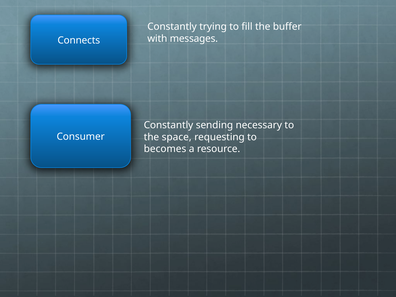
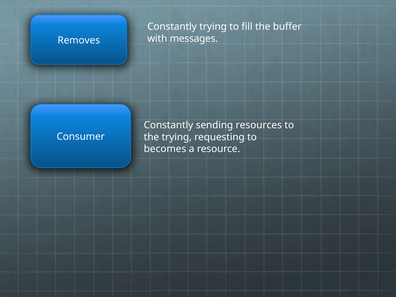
Connects: Connects -> Removes
necessary: necessary -> resources
the space: space -> trying
